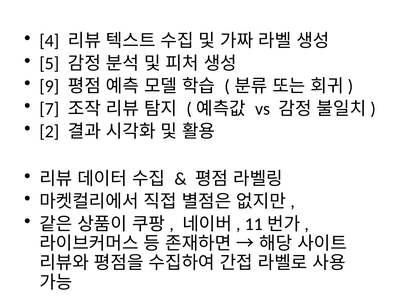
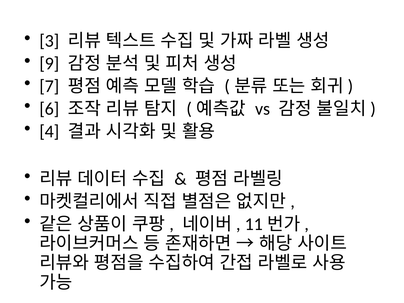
4: 4 -> 3
5: 5 -> 9
9: 9 -> 7
7: 7 -> 6
2: 2 -> 4
